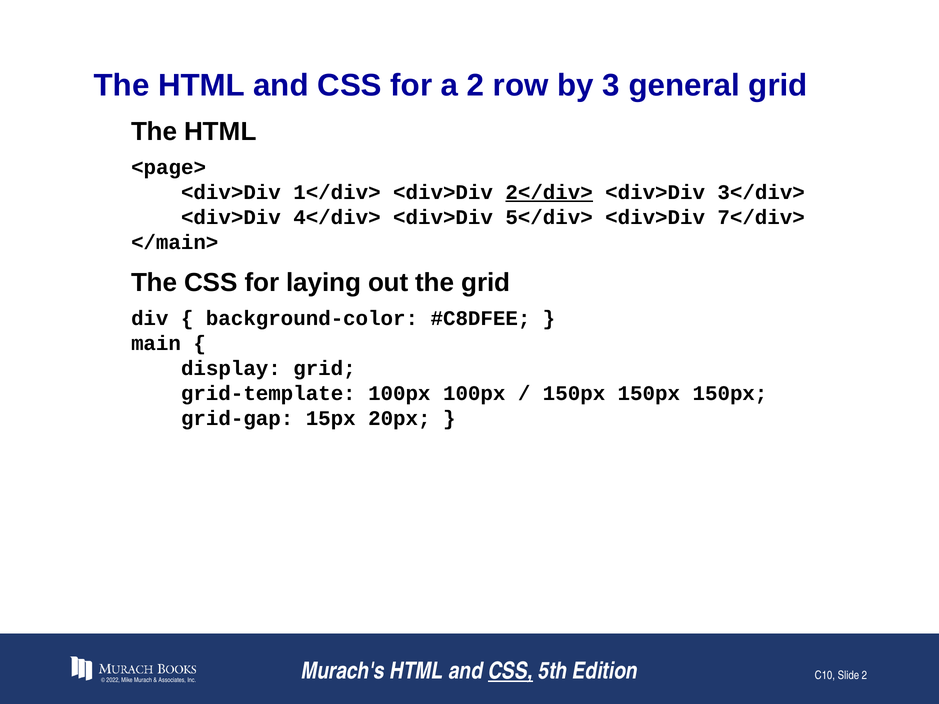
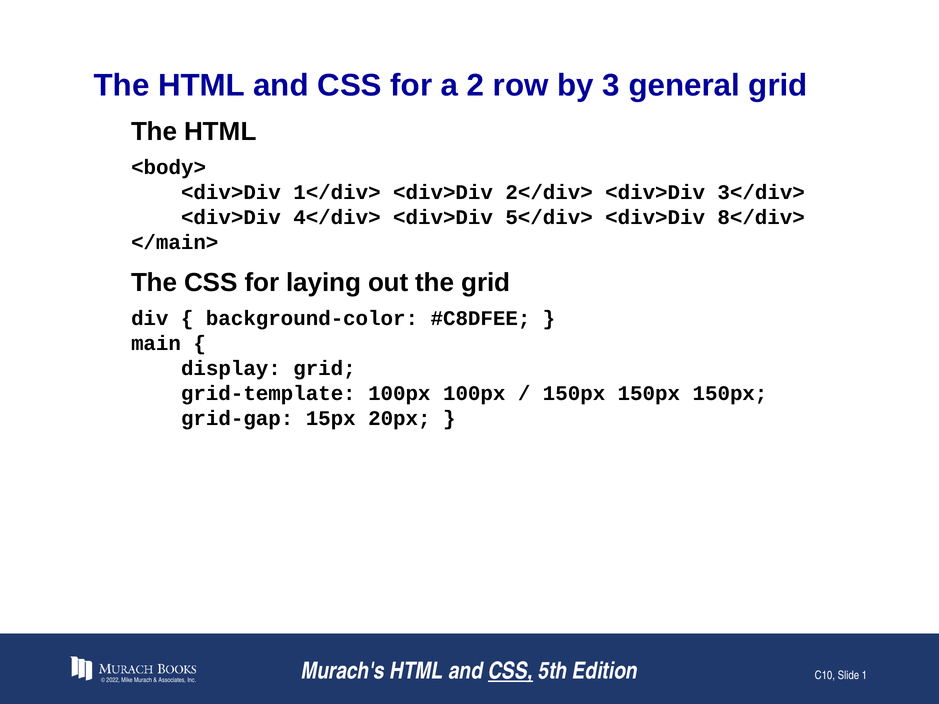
<page>: <page> -> <body>
2</div> underline: present -> none
7</div>: 7</div> -> 8</div>
Slide 2: 2 -> 1
